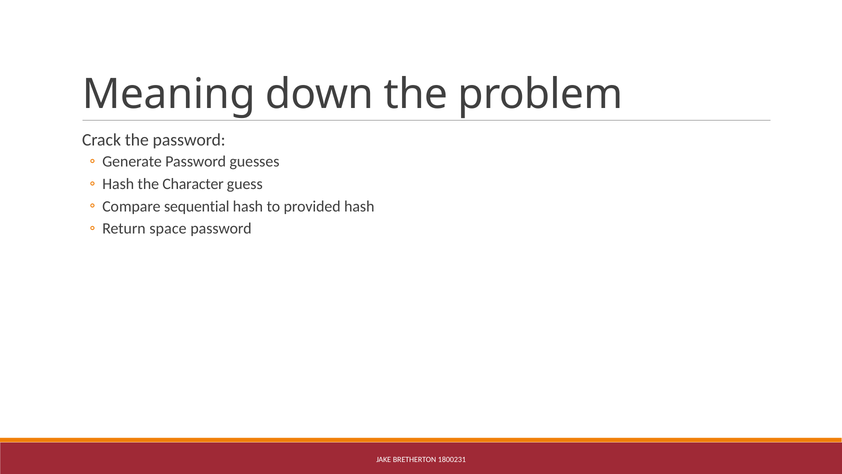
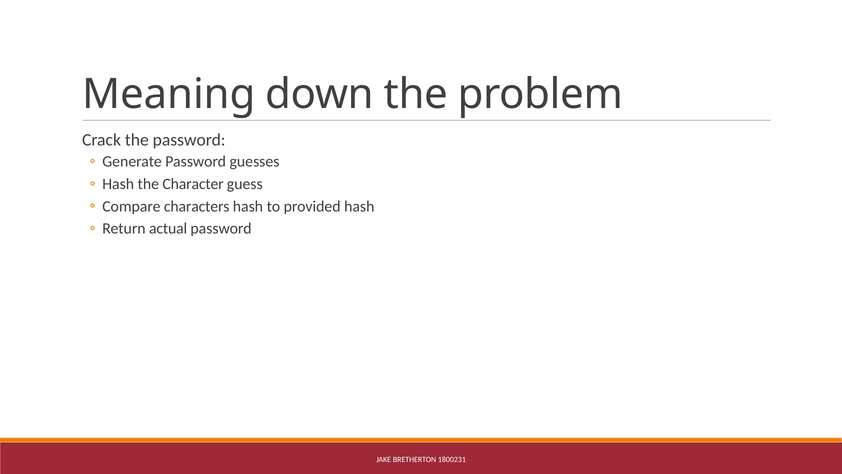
sequential: sequential -> characters
space: space -> actual
